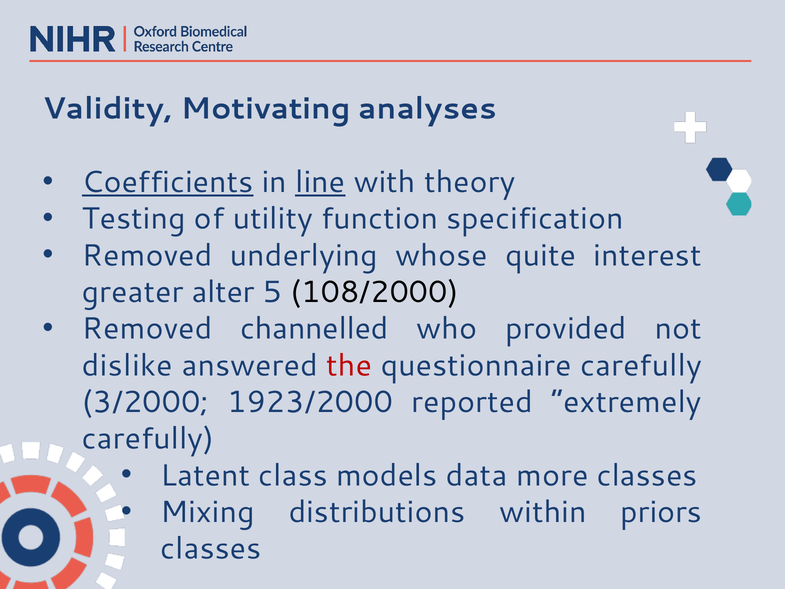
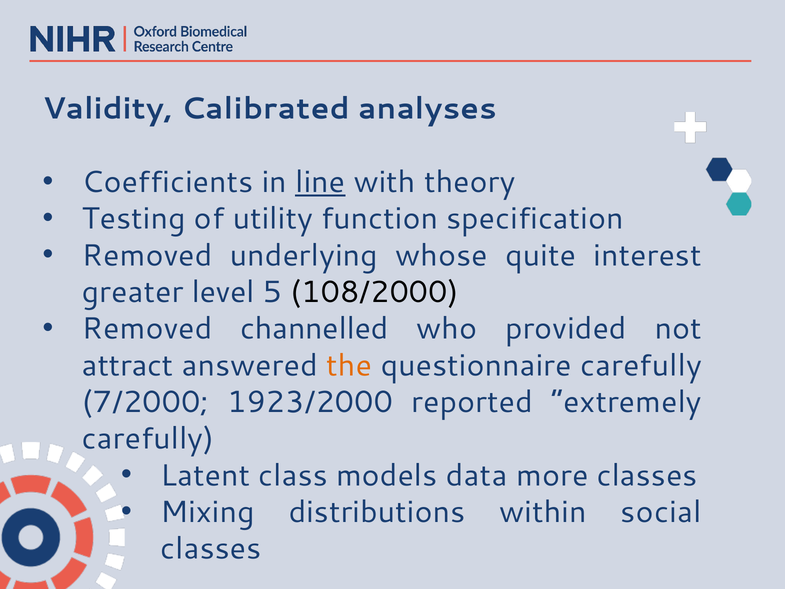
Motivating: Motivating -> Calibrated
Coefficients underline: present -> none
alter: alter -> level
dislike: dislike -> attract
the colour: red -> orange
3/2000: 3/2000 -> 7/2000
priors: priors -> social
